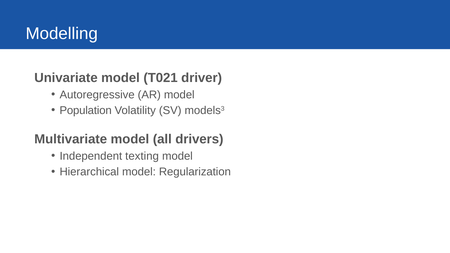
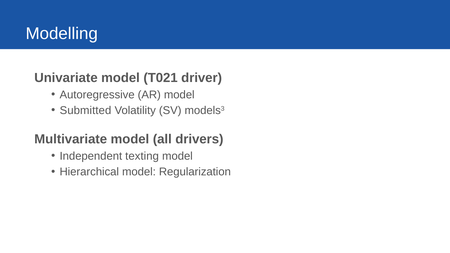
Population: Population -> Submitted
